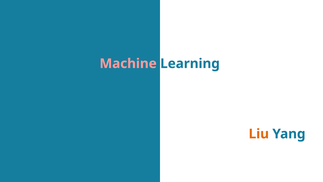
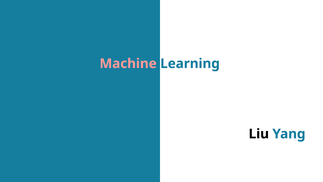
Liu colour: orange -> black
